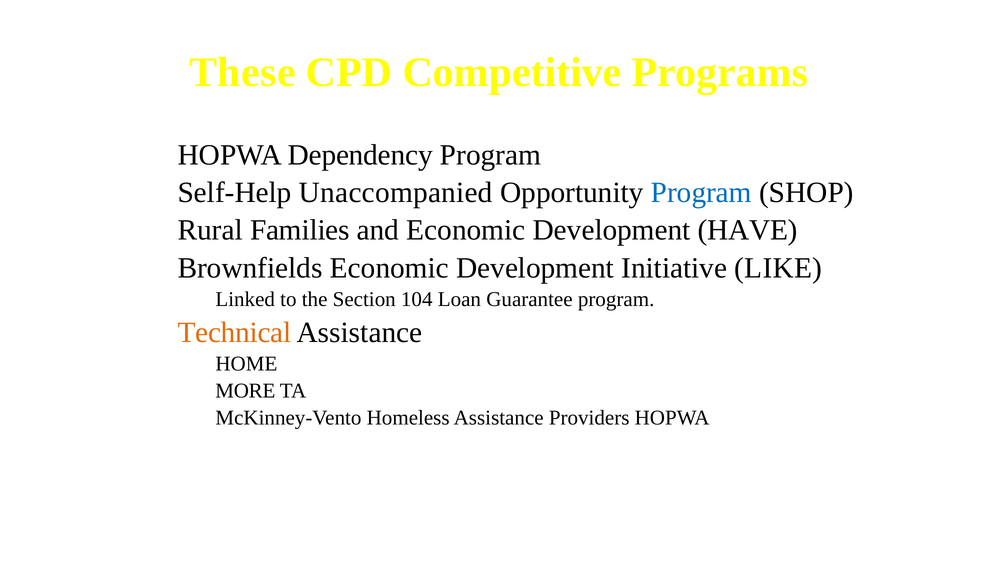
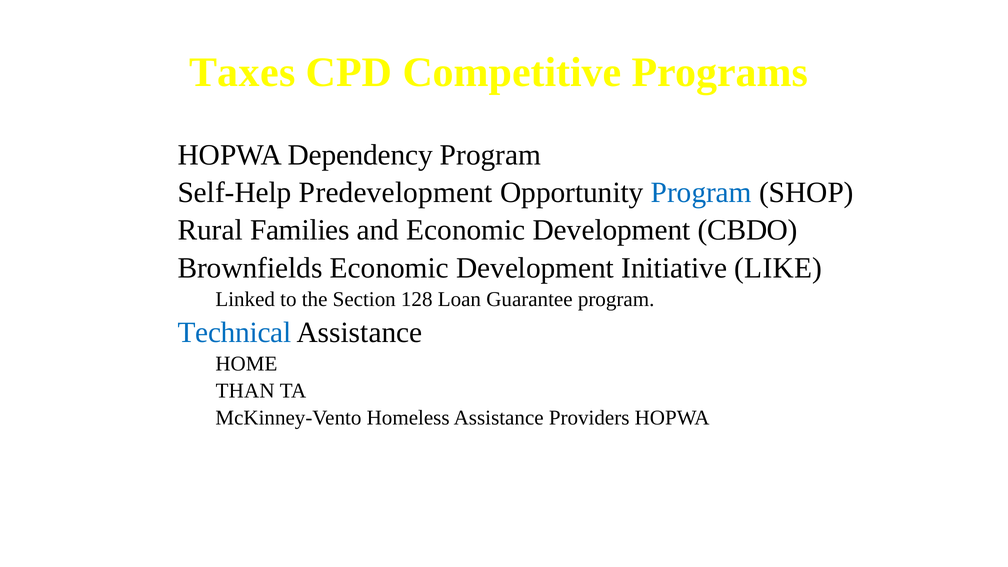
These: These -> Taxes
Unaccompanied: Unaccompanied -> Predevelopment
HAVE: HAVE -> CBDO
104: 104 -> 128
Technical colour: orange -> blue
MORE: MORE -> THAN
